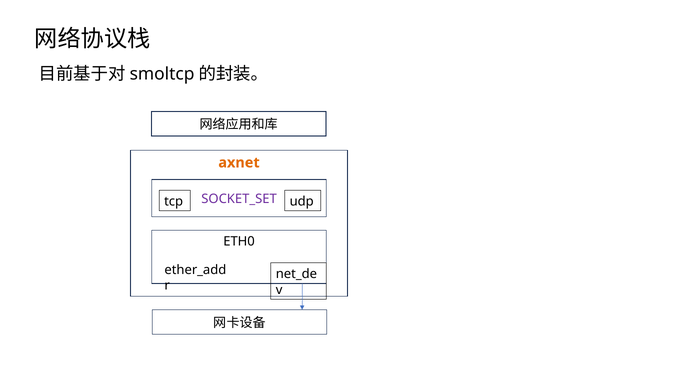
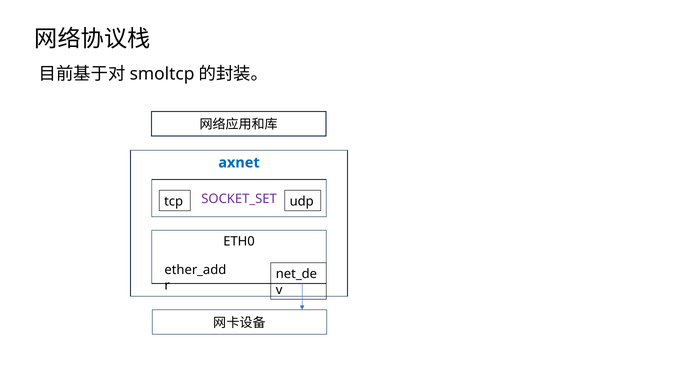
axnet colour: orange -> blue
